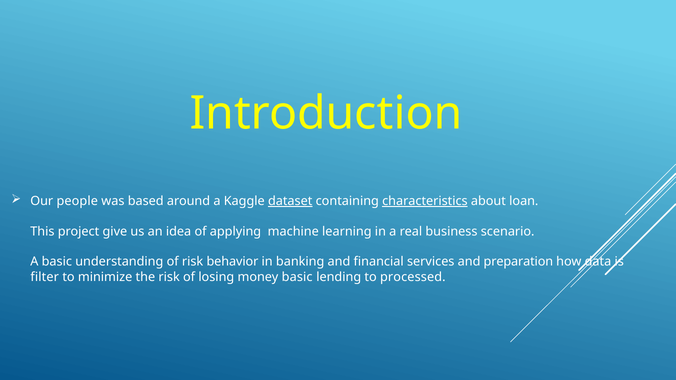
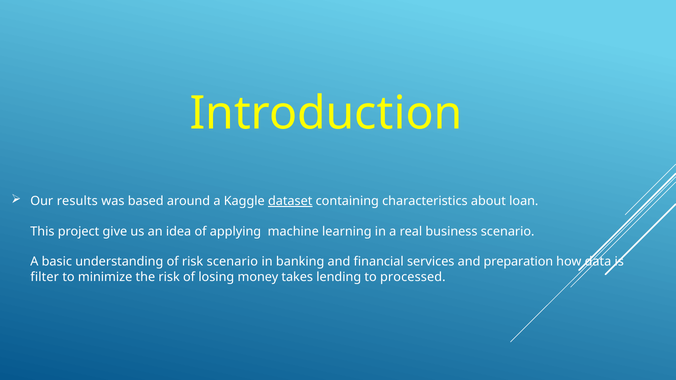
people: people -> results
characteristics underline: present -> none
risk behavior: behavior -> scenario
money basic: basic -> takes
